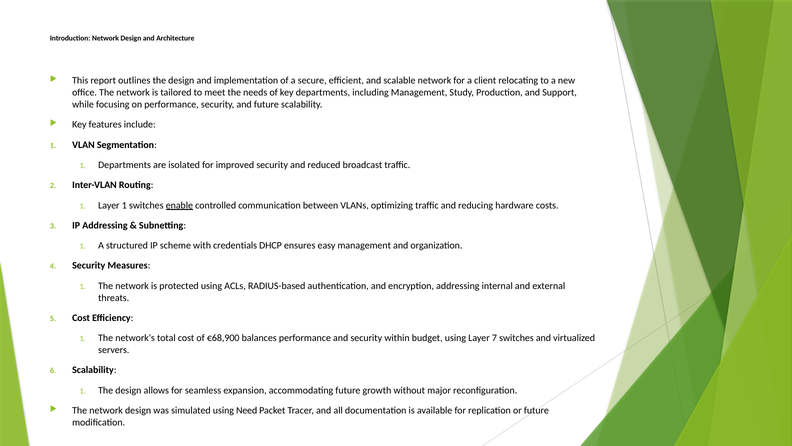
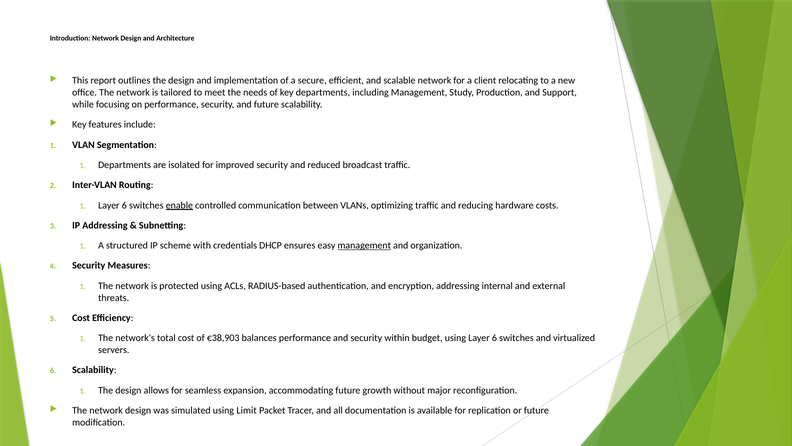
1 at (124, 205): 1 -> 6
management at (364, 245) underline: none -> present
€68,900: €68,900 -> €38,903
using Layer 7: 7 -> 6
Need: Need -> Limit
